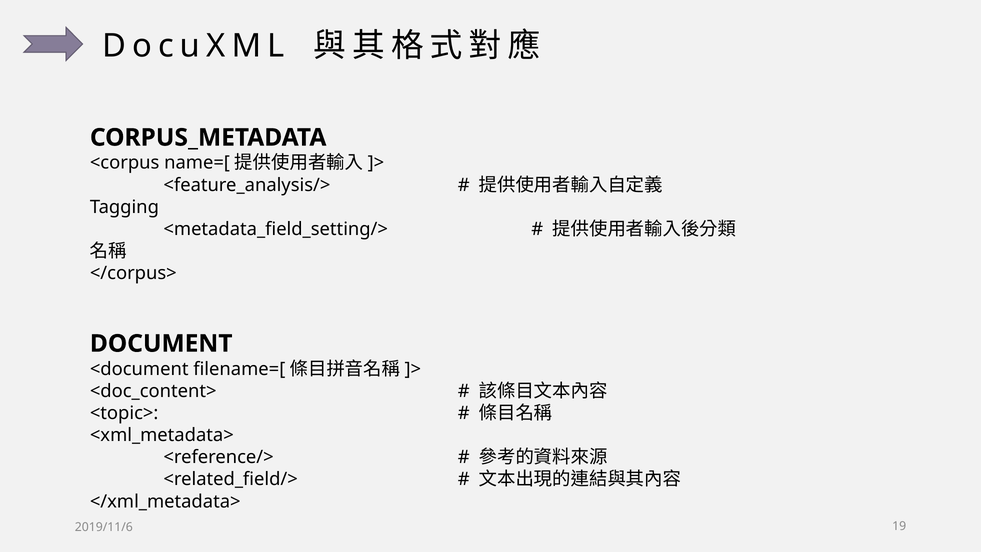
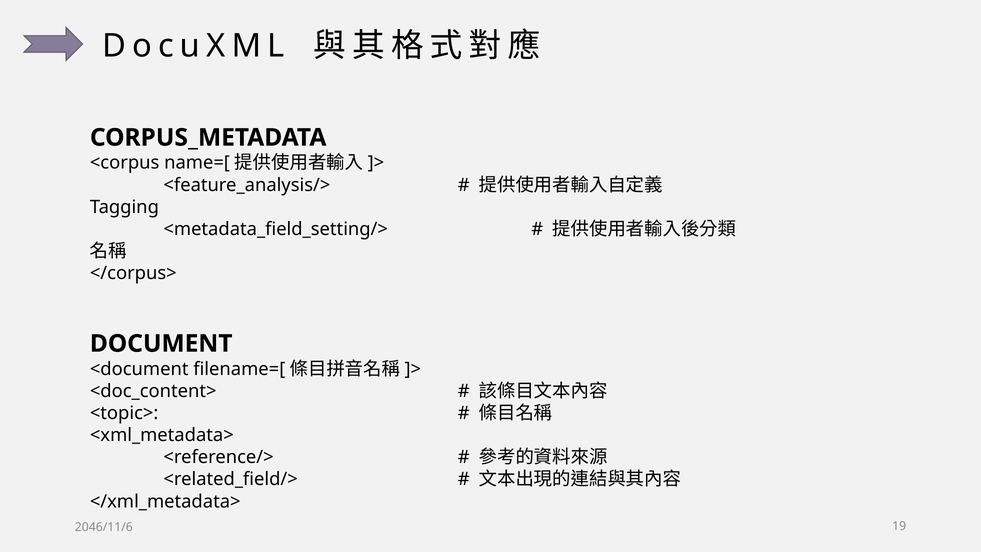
2019/11/6: 2019/11/6 -> 2046/11/6
